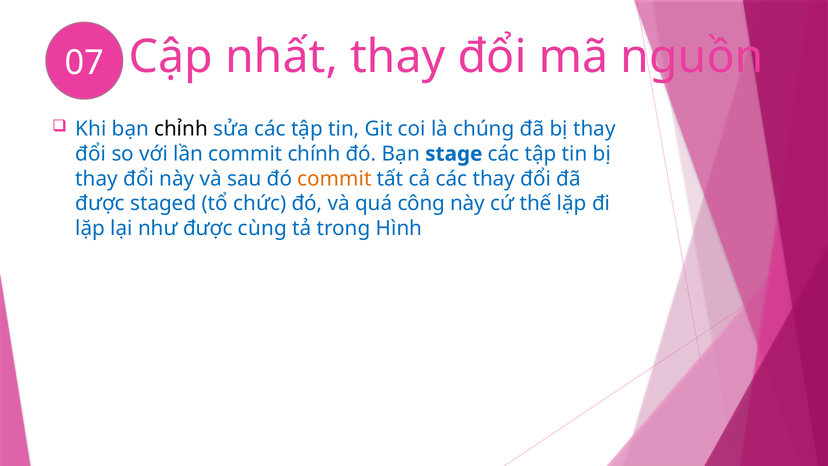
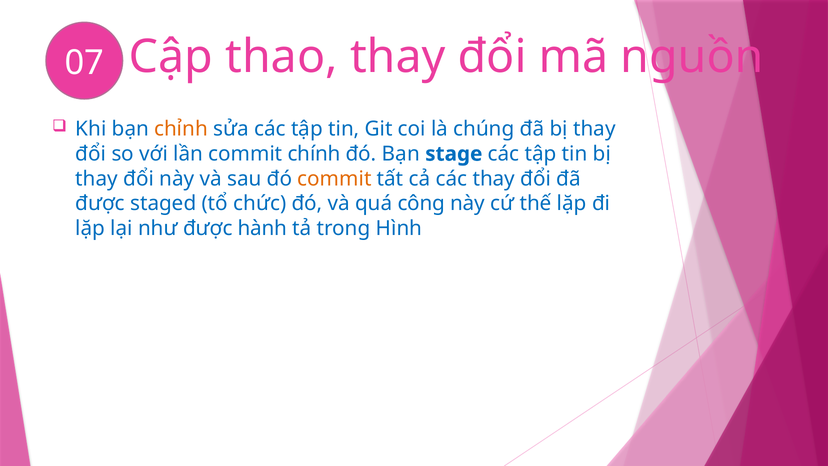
nhất: nhất -> thao
chỉnh colour: black -> orange
cùng: cùng -> hành
